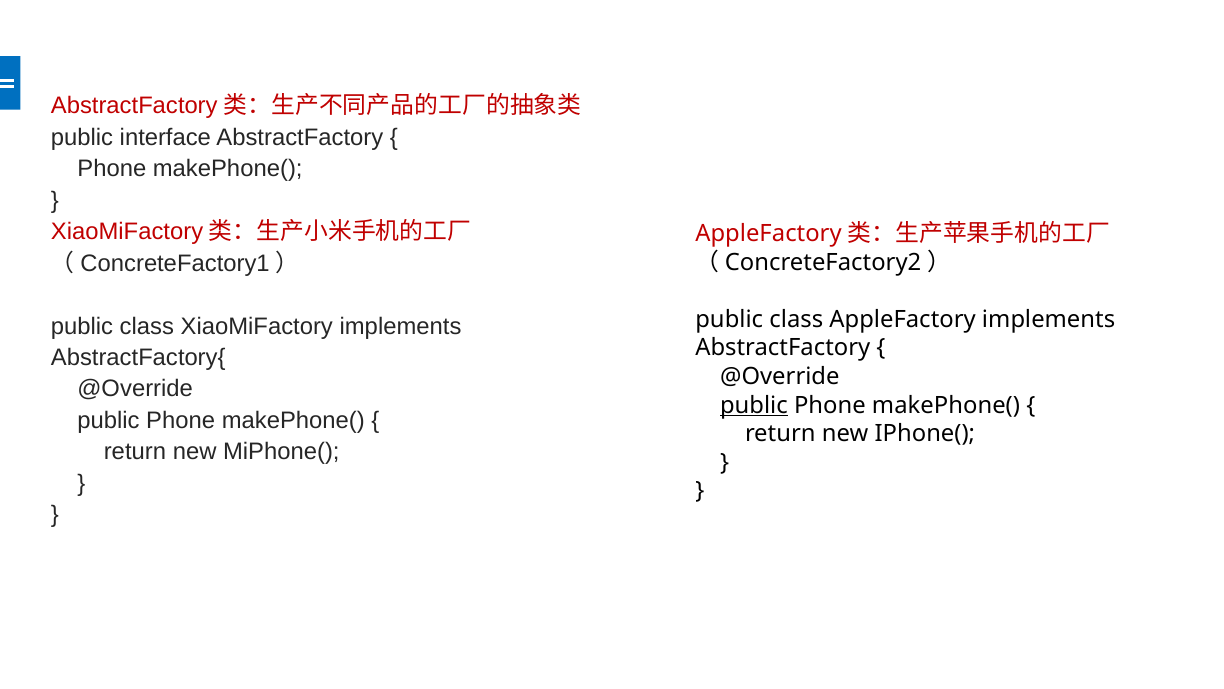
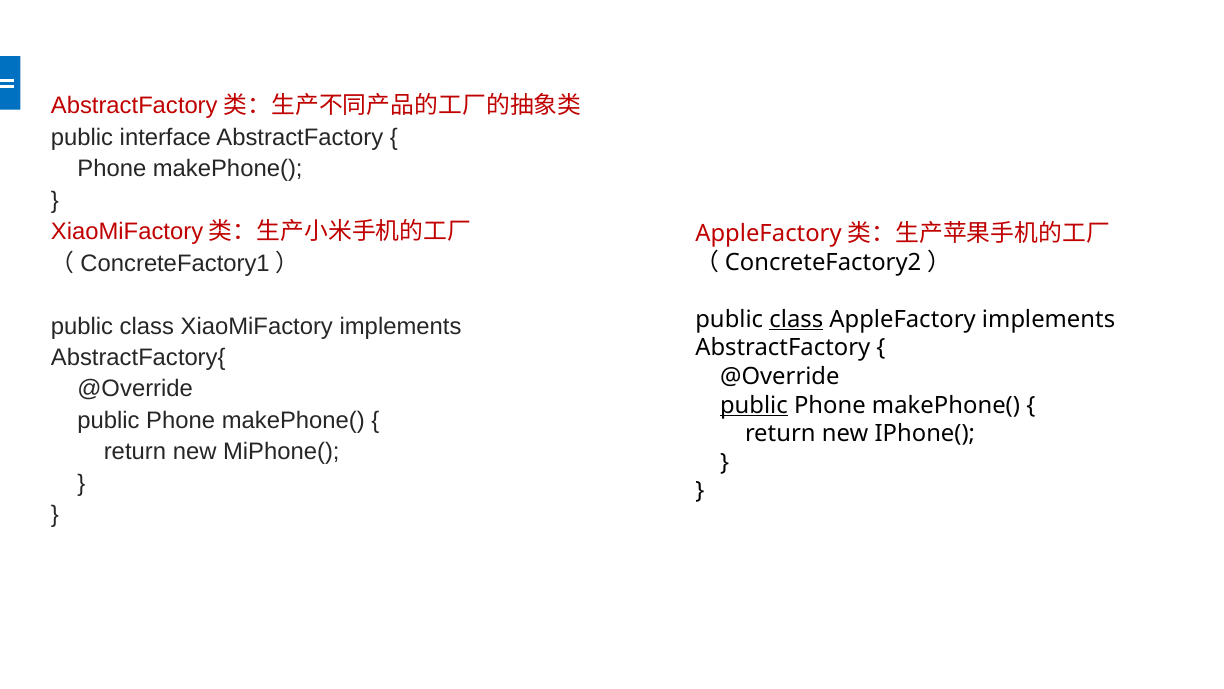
class at (796, 319) underline: none -> present
